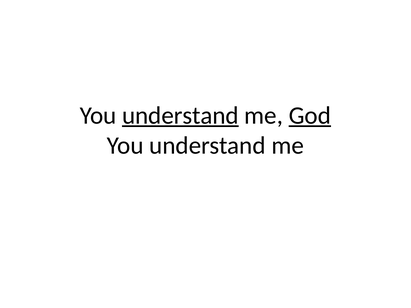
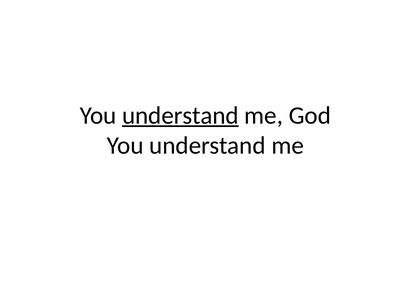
God underline: present -> none
